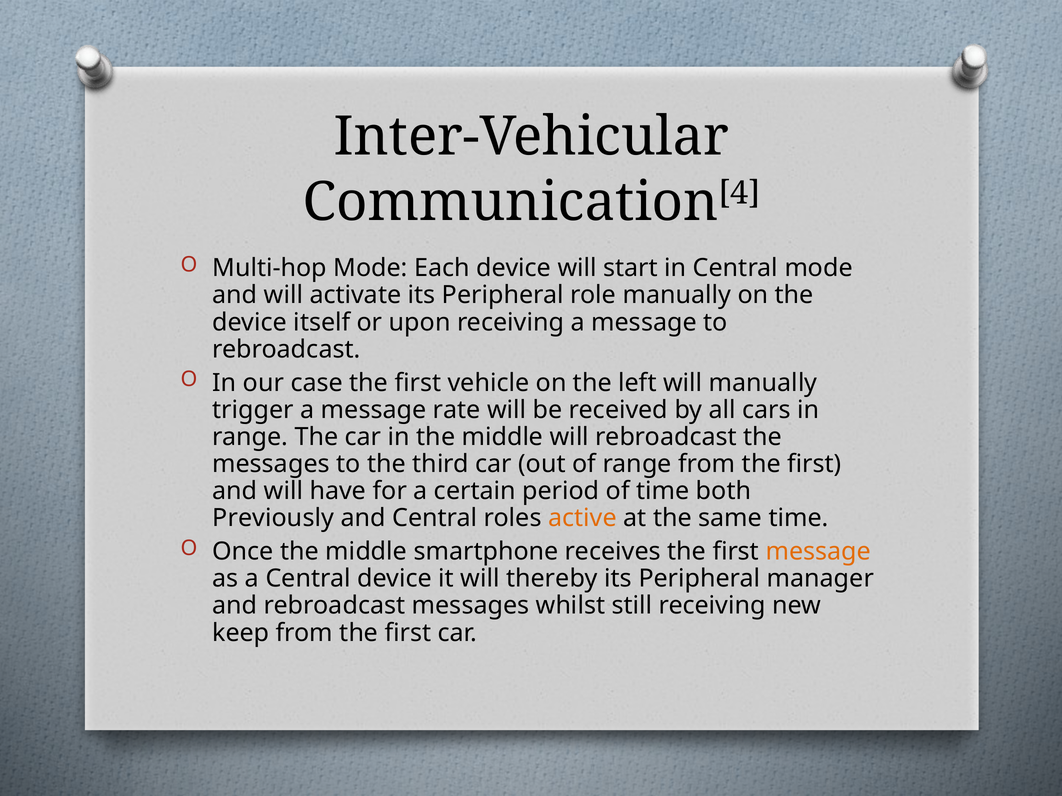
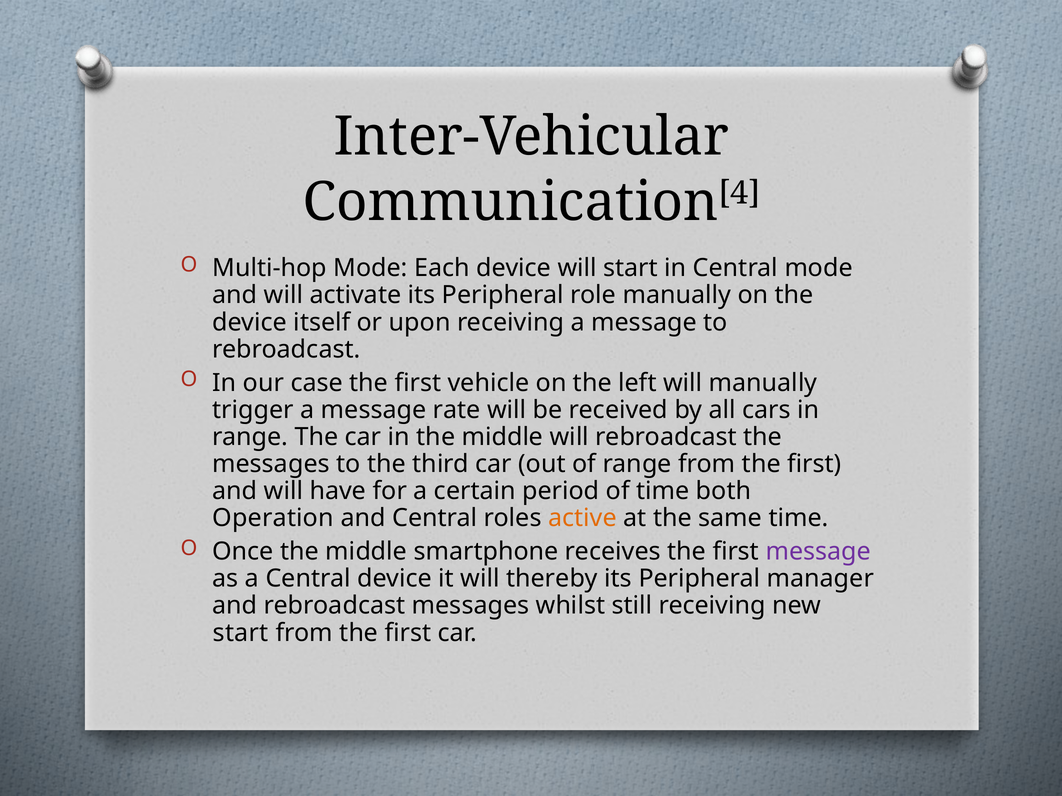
Previously: Previously -> Operation
message at (818, 552) colour: orange -> purple
keep at (241, 633): keep -> start
